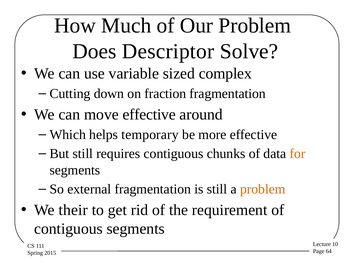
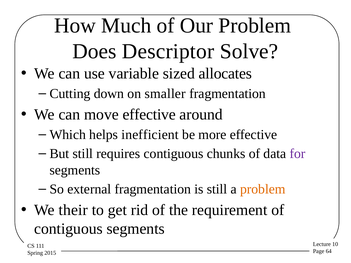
complex: complex -> allocates
fraction: fraction -> smaller
temporary: temporary -> inefficient
for colour: orange -> purple
